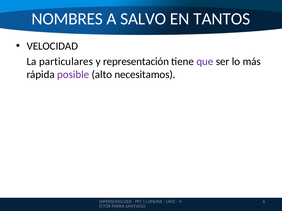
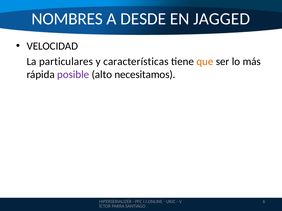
SALVO: SALVO -> DESDE
TANTOS: TANTOS -> JAGGED
representación: representación -> características
que colour: purple -> orange
